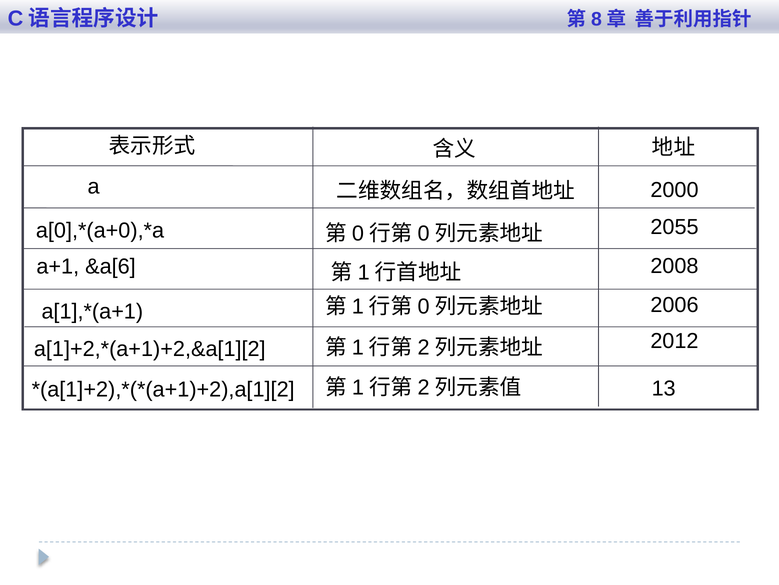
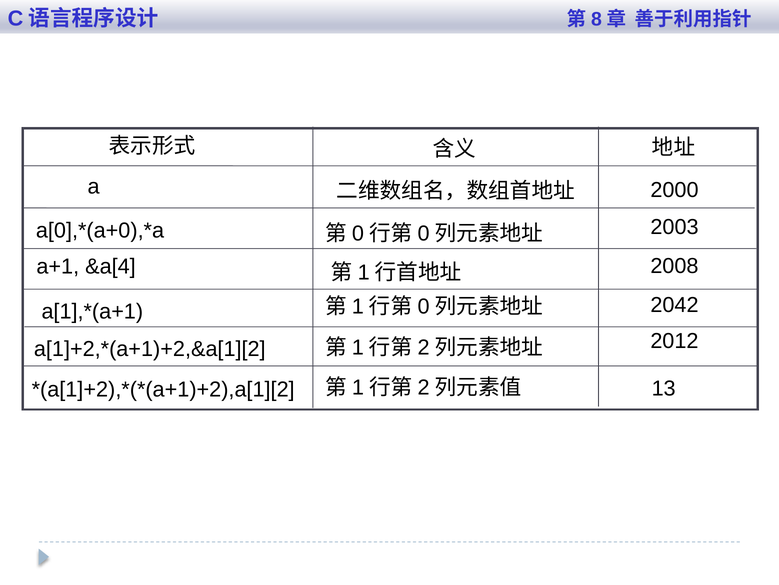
2055: 2055 -> 2003
&a[6: &a[6 -> &a[4
2006: 2006 -> 2042
